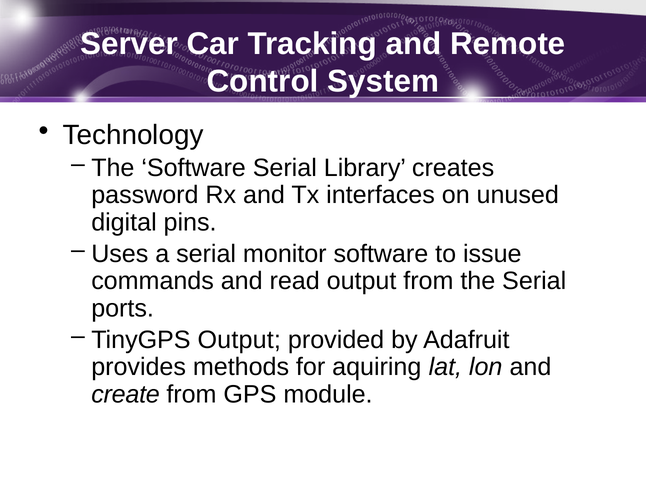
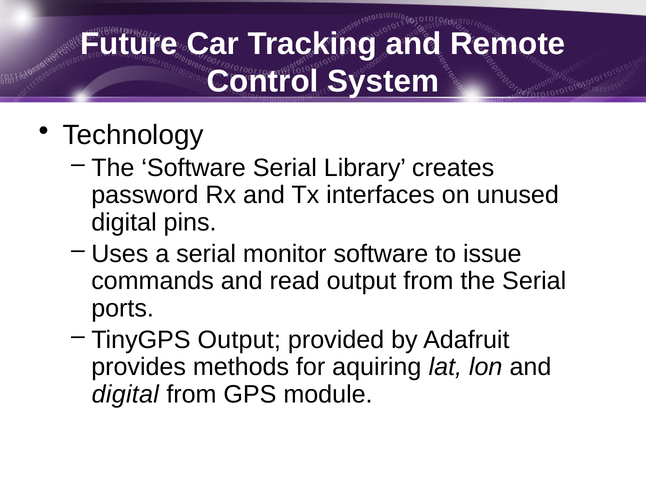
Server: Server -> Future
create at (126, 394): create -> digital
